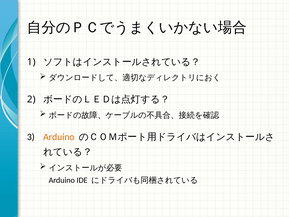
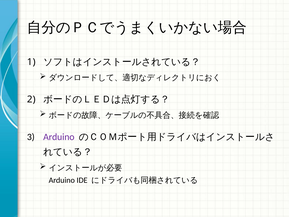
Arduino at (59, 137) colour: orange -> purple
